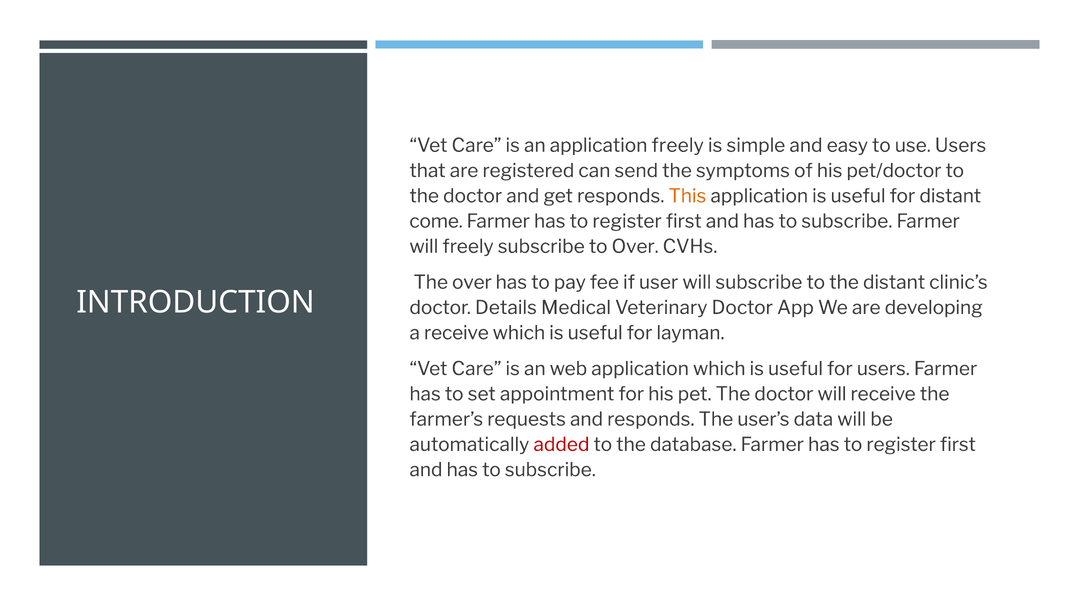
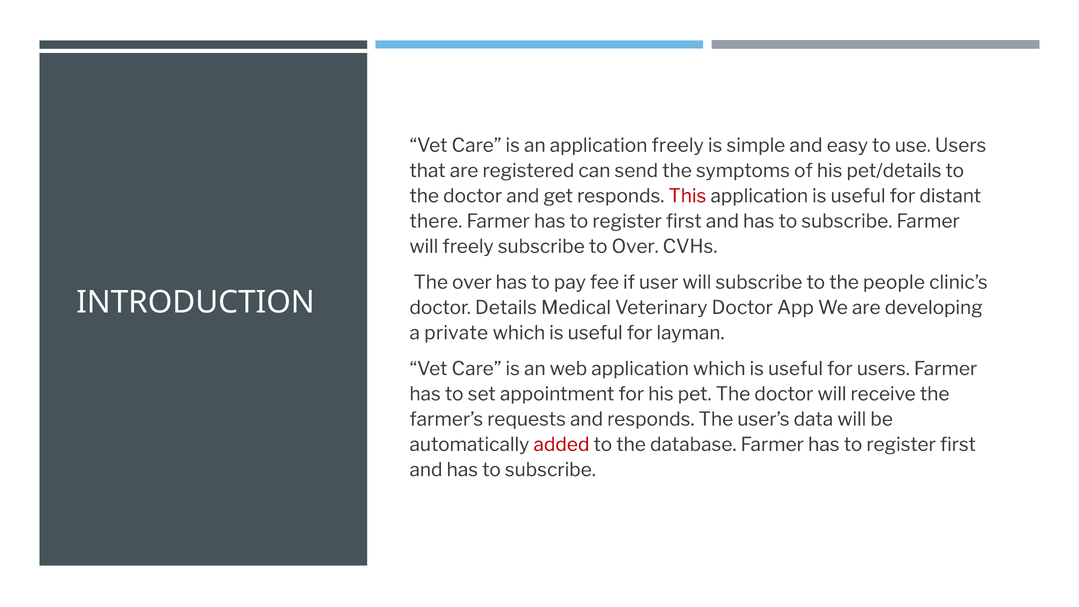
pet/doctor: pet/doctor -> pet/details
This colour: orange -> red
come: come -> there
the distant: distant -> people
a receive: receive -> private
